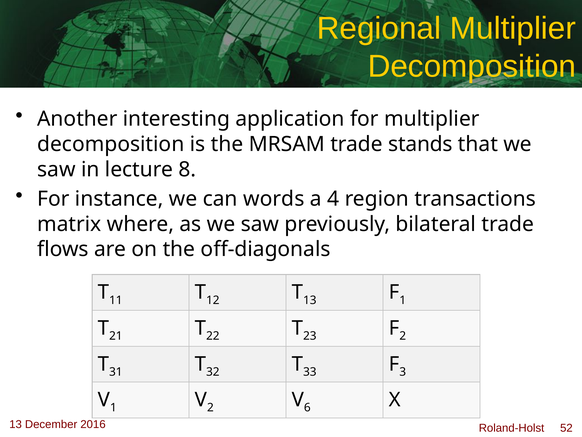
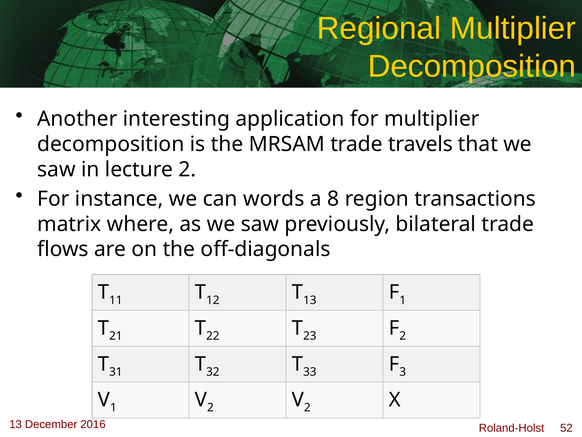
stands: stands -> travels
lecture 8: 8 -> 2
4: 4 -> 8
6 at (307, 407): 6 -> 2
